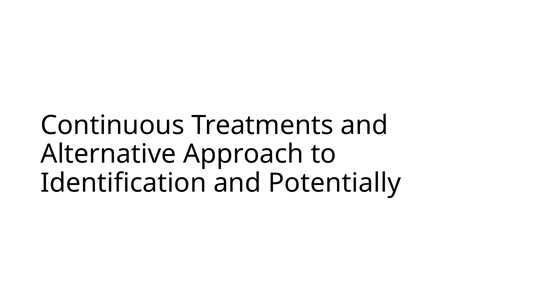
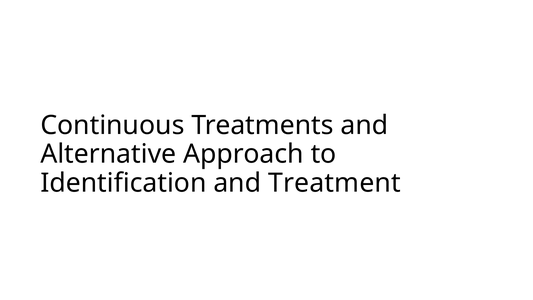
Potentially: Potentially -> Treatment
